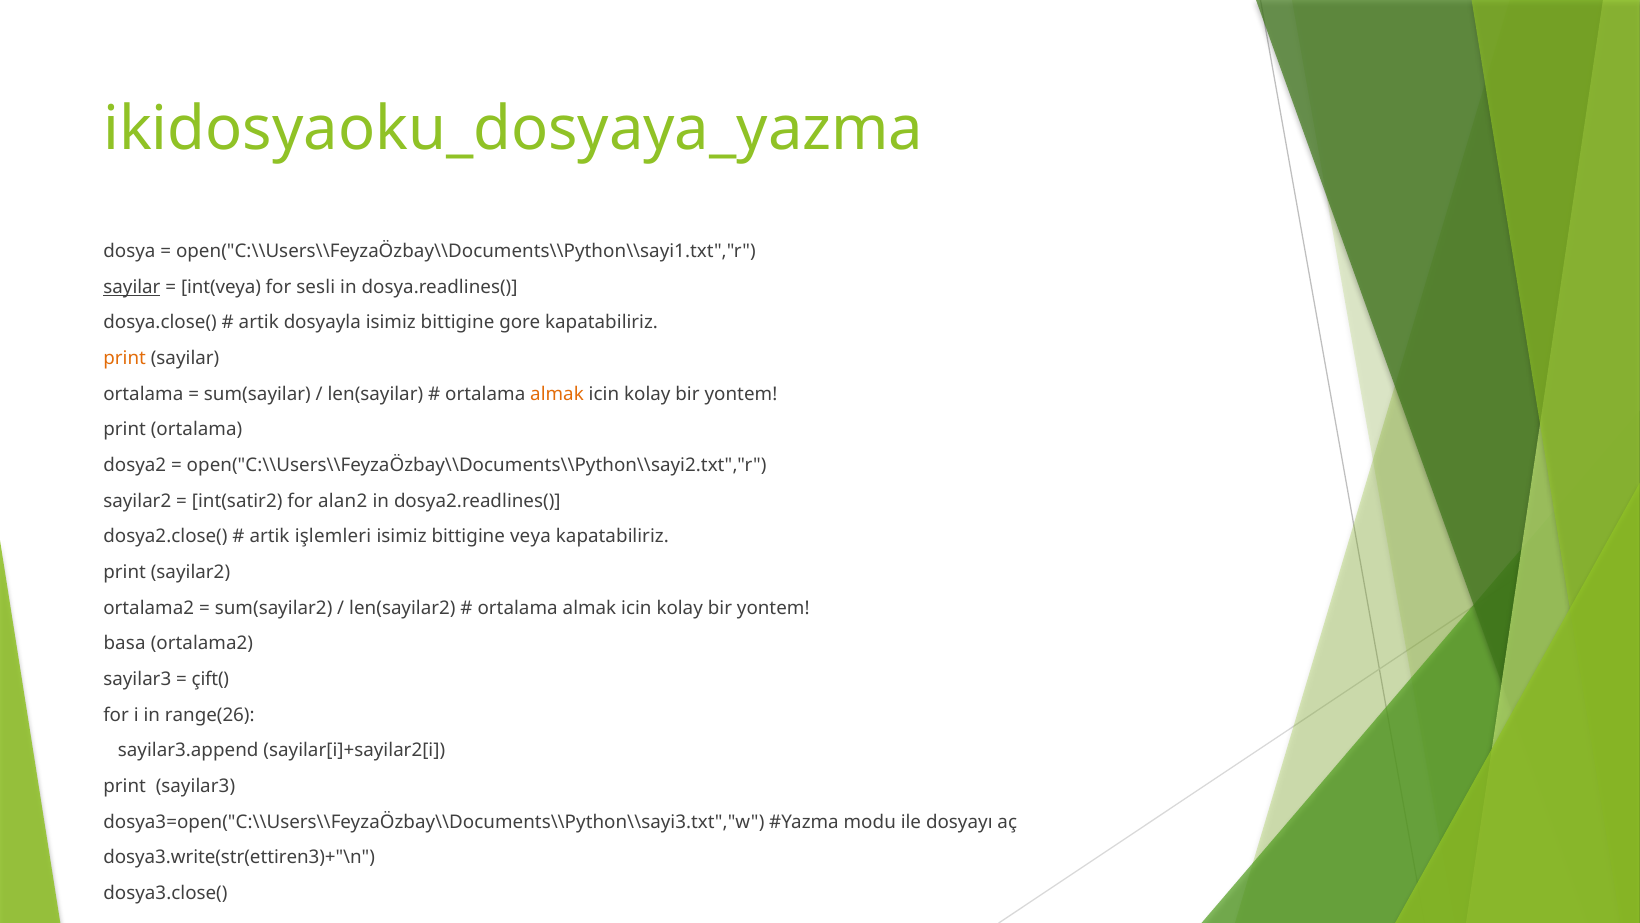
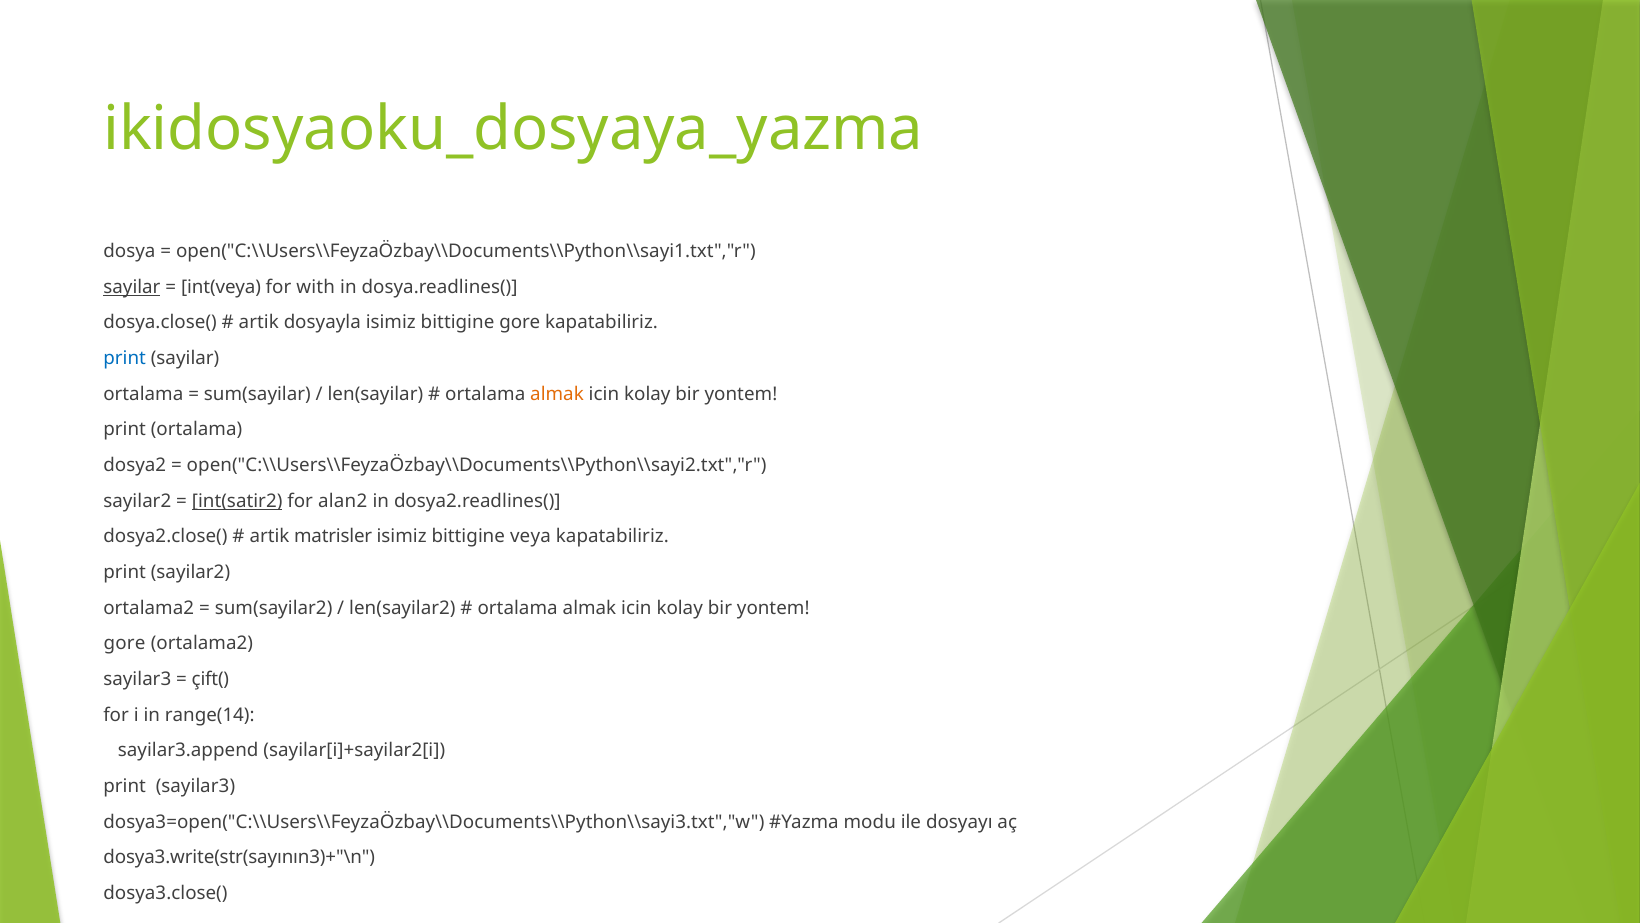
sesli: sesli -> with
print at (125, 358) colour: orange -> blue
int(satir2 underline: none -> present
işlemleri: işlemleri -> matrisler
basa at (125, 643): basa -> gore
range(26: range(26 -> range(14
dosya3.write(str(ettiren3)+"\n: dosya3.write(str(ettiren3)+"\n -> dosya3.write(str(sayının3)+"\n
